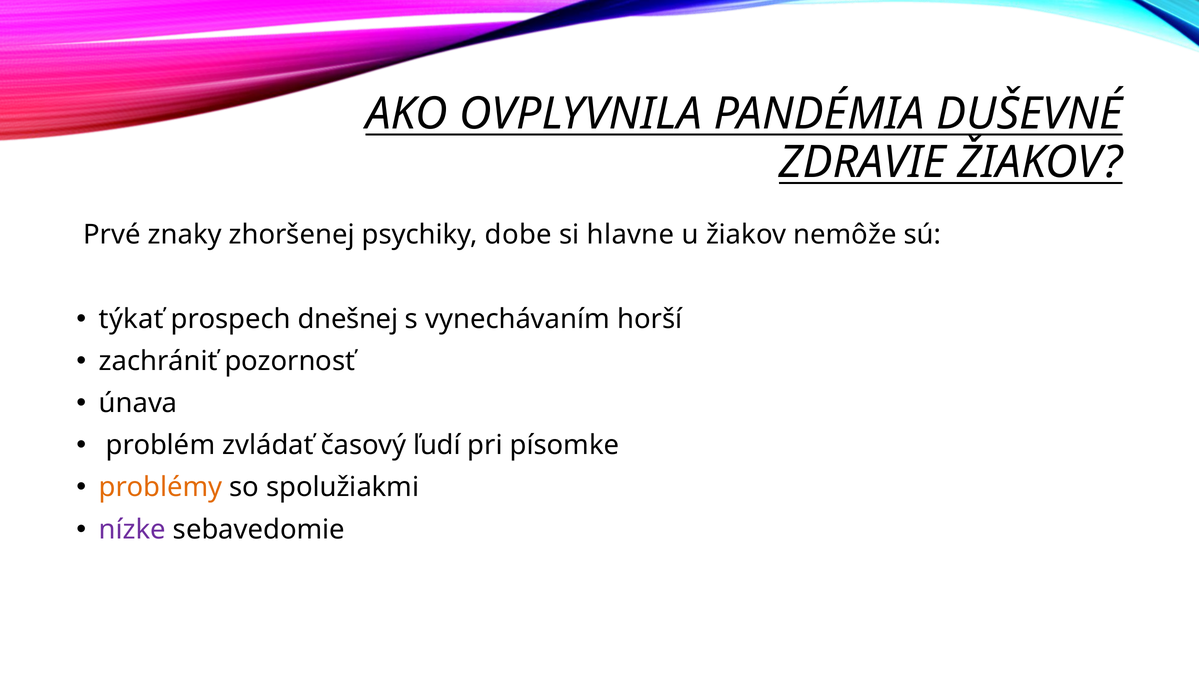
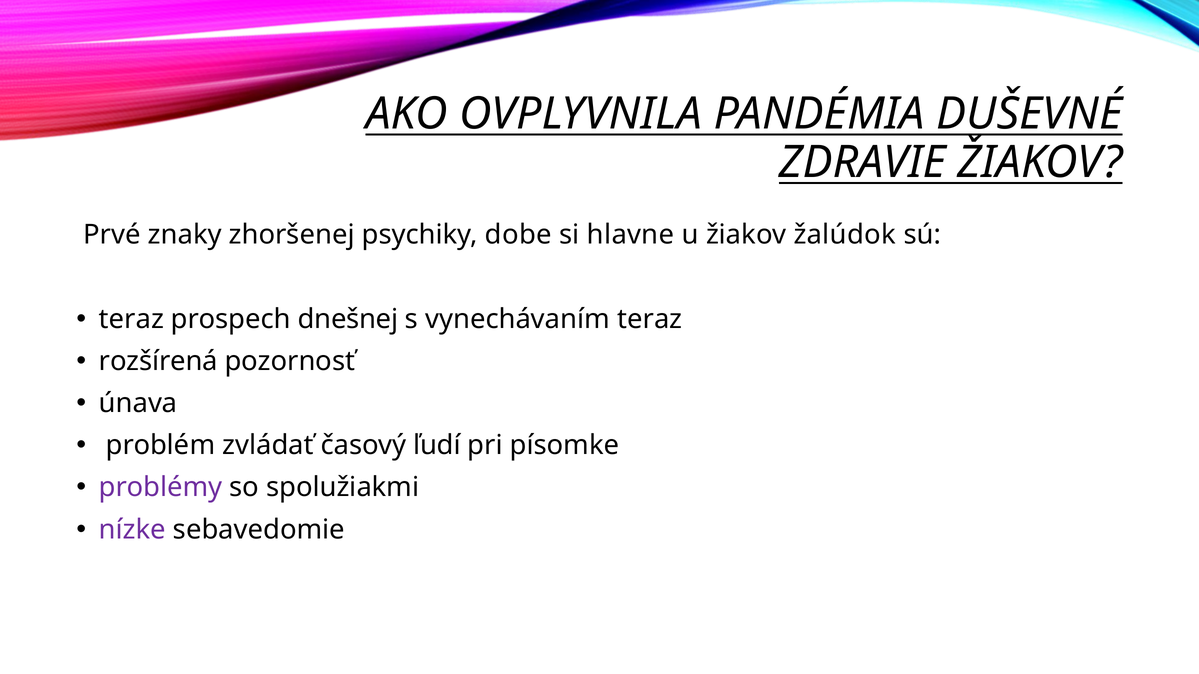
nemôže: nemôže -> žalúdok
týkať at (131, 319): týkať -> teraz
vynechávaním horší: horší -> teraz
zachrániť: zachrániť -> rozšírená
problémy colour: orange -> purple
